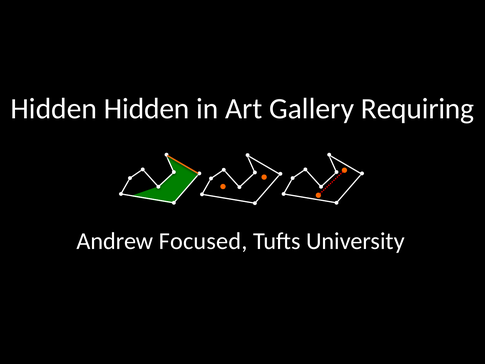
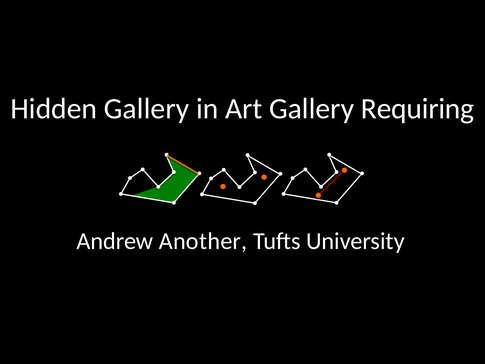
Hidden Hidden: Hidden -> Gallery
Focused: Focused -> Another
